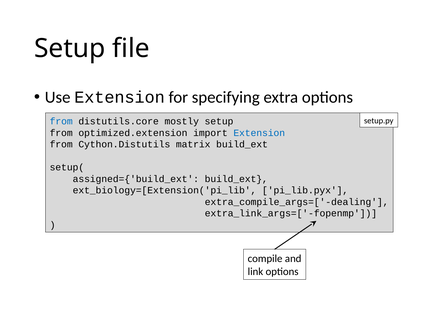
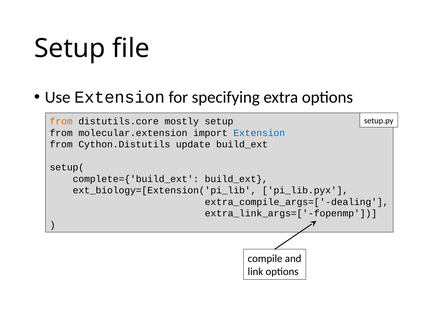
from at (61, 121) colour: blue -> orange
optimized.extension: optimized.extension -> molecular.extension
matrix: matrix -> update
assigned={'build_ext: assigned={'build_ext -> complete={'build_ext
